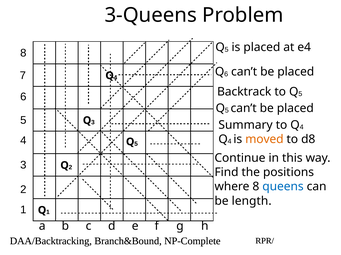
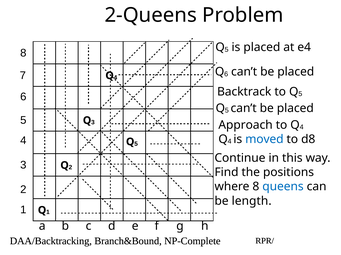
3-Queens: 3-Queens -> 2-Queens
Summary: Summary -> Approach
moved colour: orange -> blue
